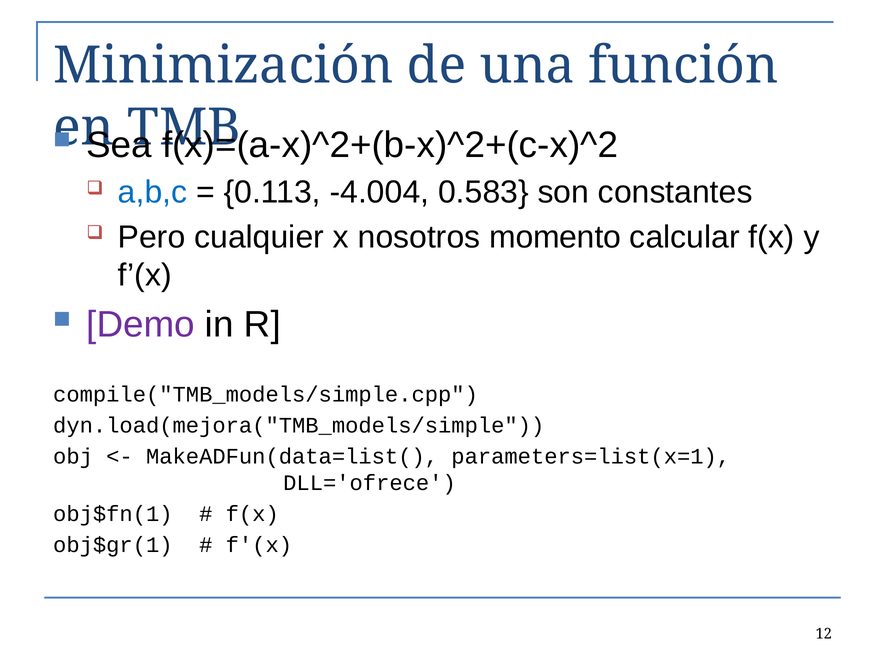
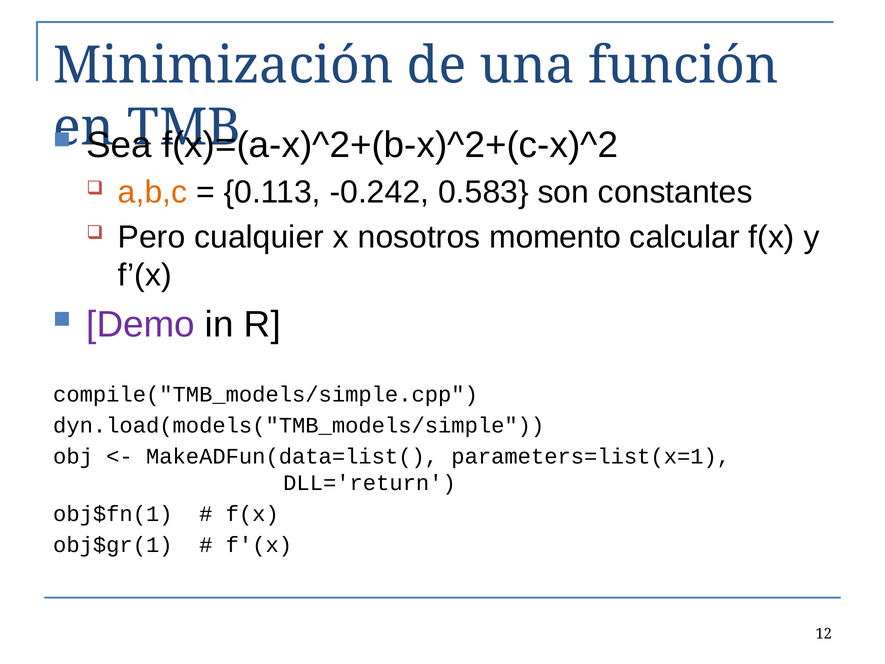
a,b,c colour: blue -> orange
-4.004: -4.004 -> -0.242
dyn.load(mejora("TMB_models/simple: dyn.load(mejora("TMB_models/simple -> dyn.load(models("TMB_models/simple
DLL='ofrece: DLL='ofrece -> DLL='return
